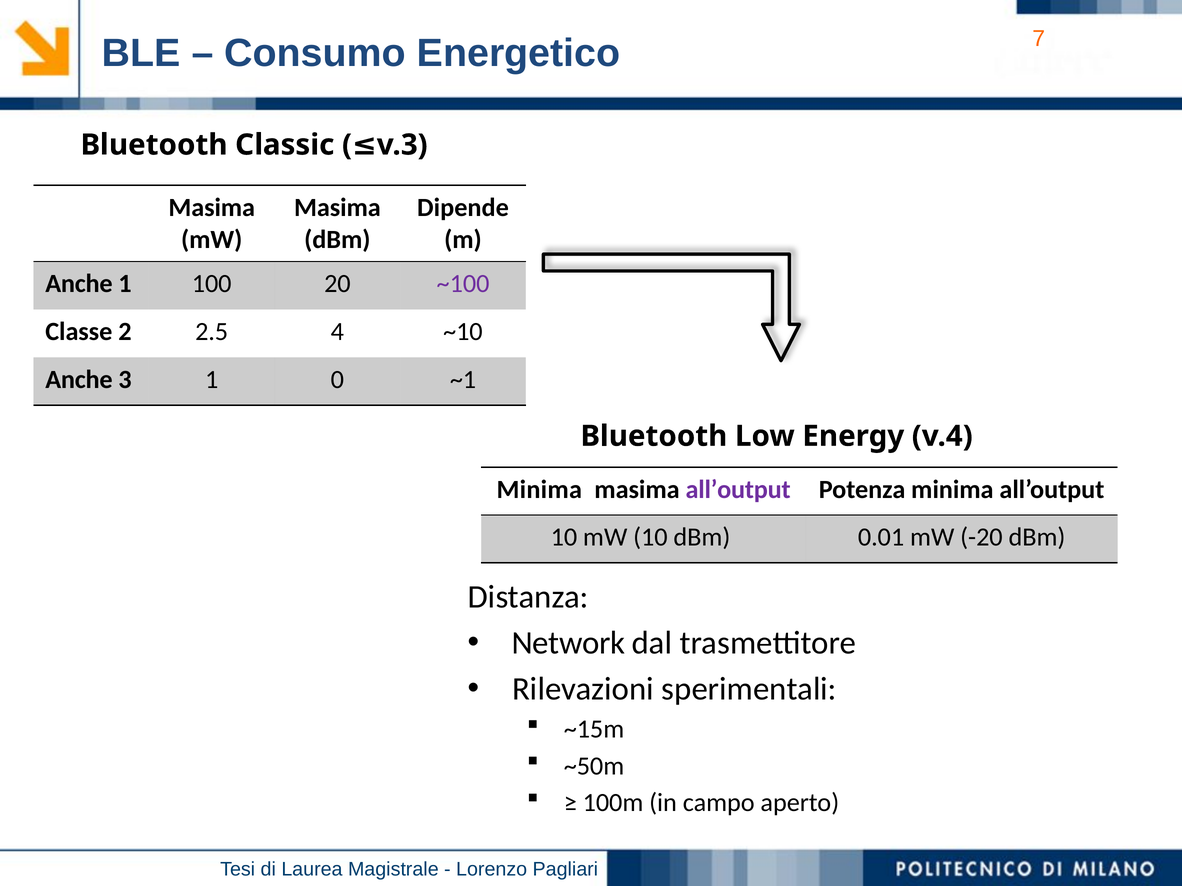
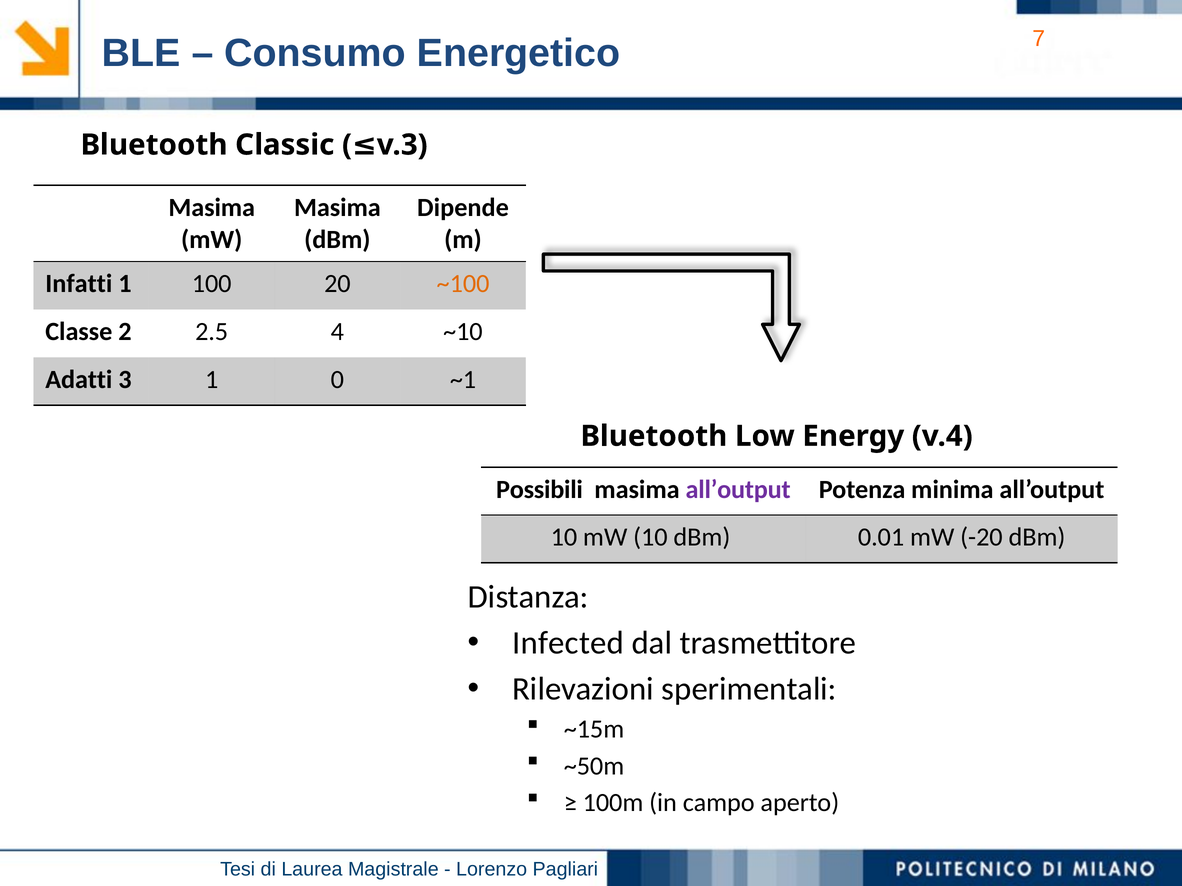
Anche at (79, 284): Anche -> Infatti
~100 colour: purple -> orange
Anche at (79, 380): Anche -> Adatti
Minima at (539, 490): Minima -> Possibili
Network: Network -> Infected
